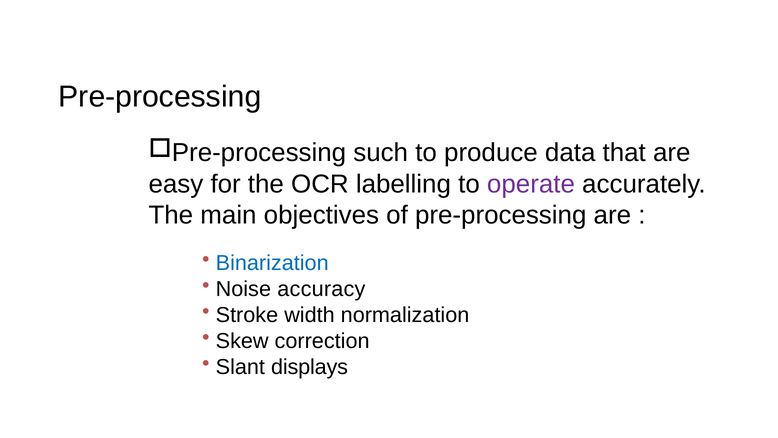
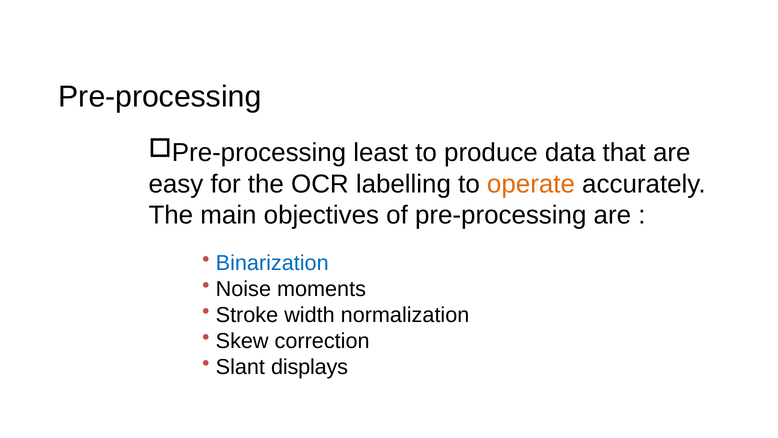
such: such -> least
operate colour: purple -> orange
accuracy: accuracy -> moments
